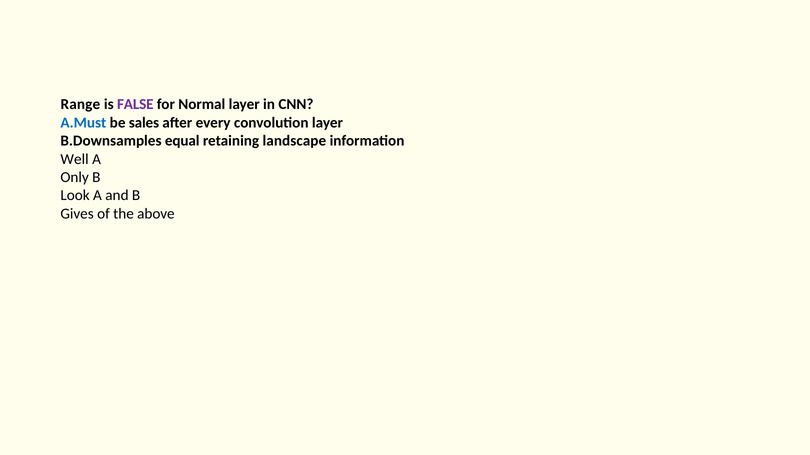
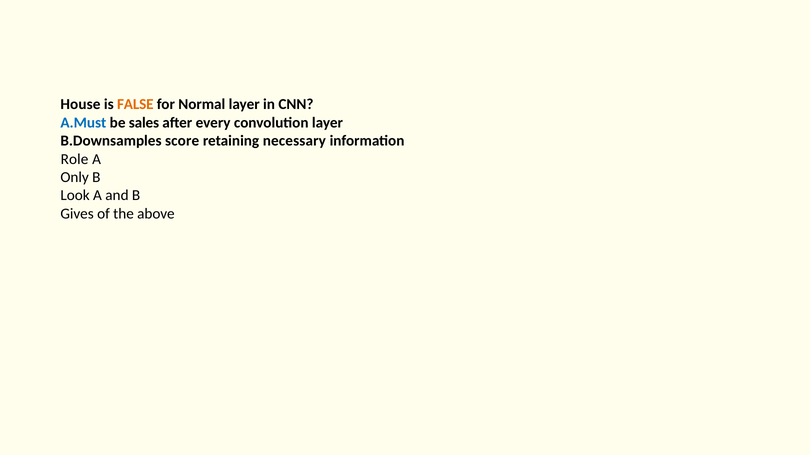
Range: Range -> House
FALSE colour: purple -> orange
equal: equal -> score
landscape: landscape -> necessary
Well: Well -> Role
